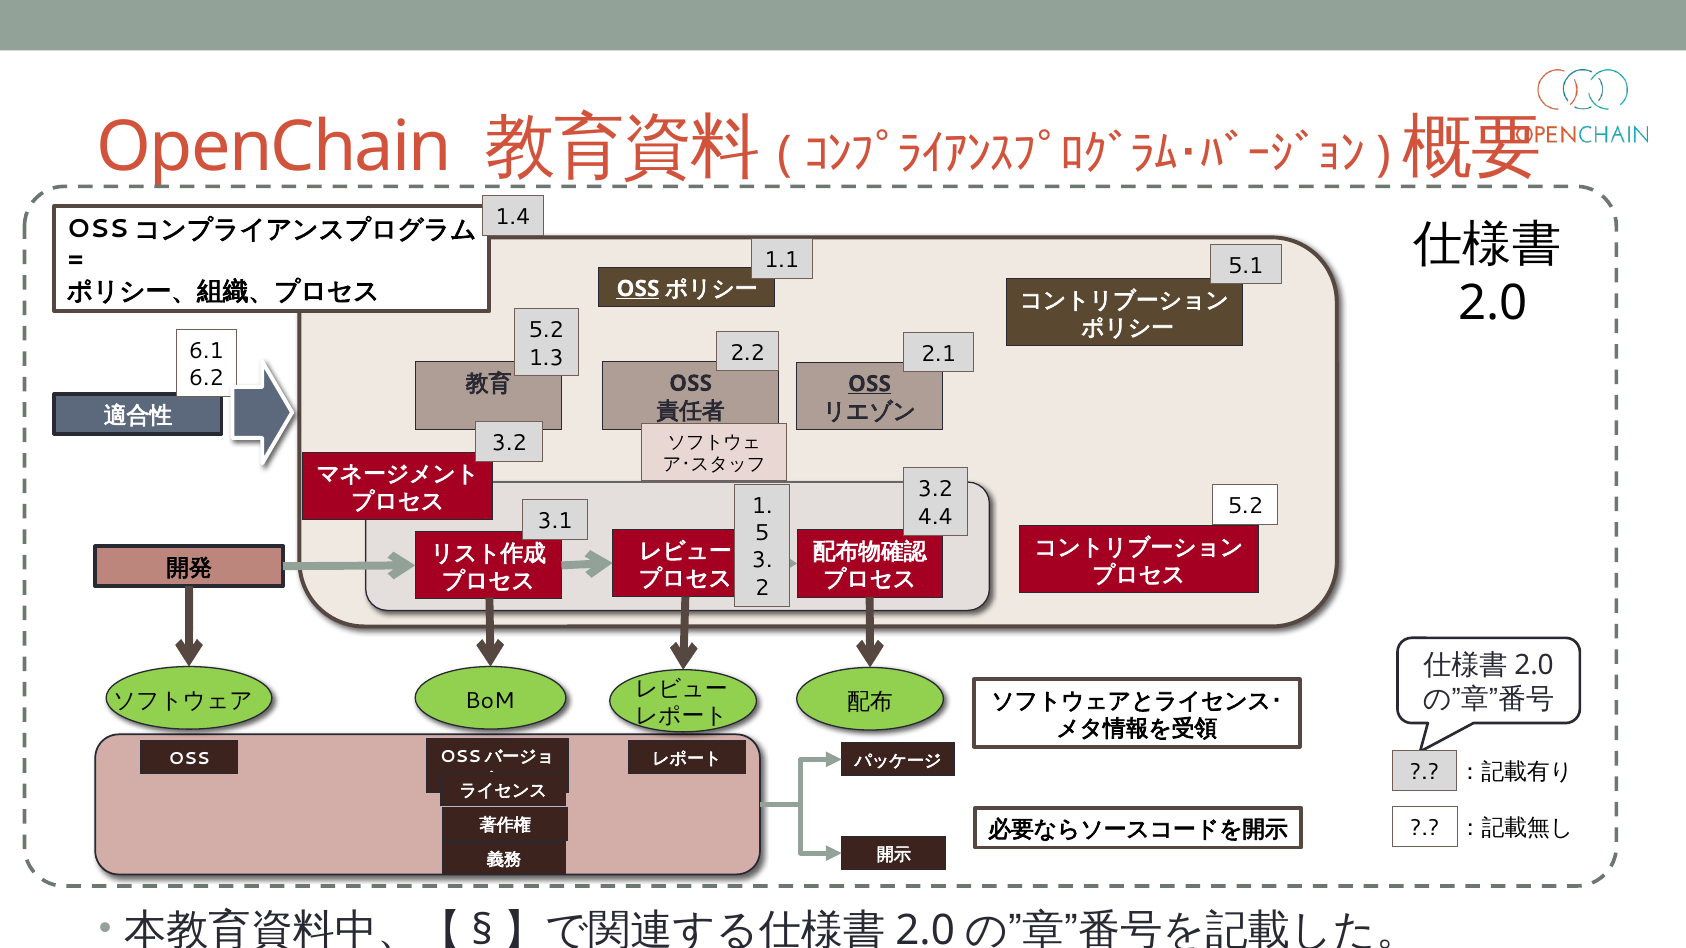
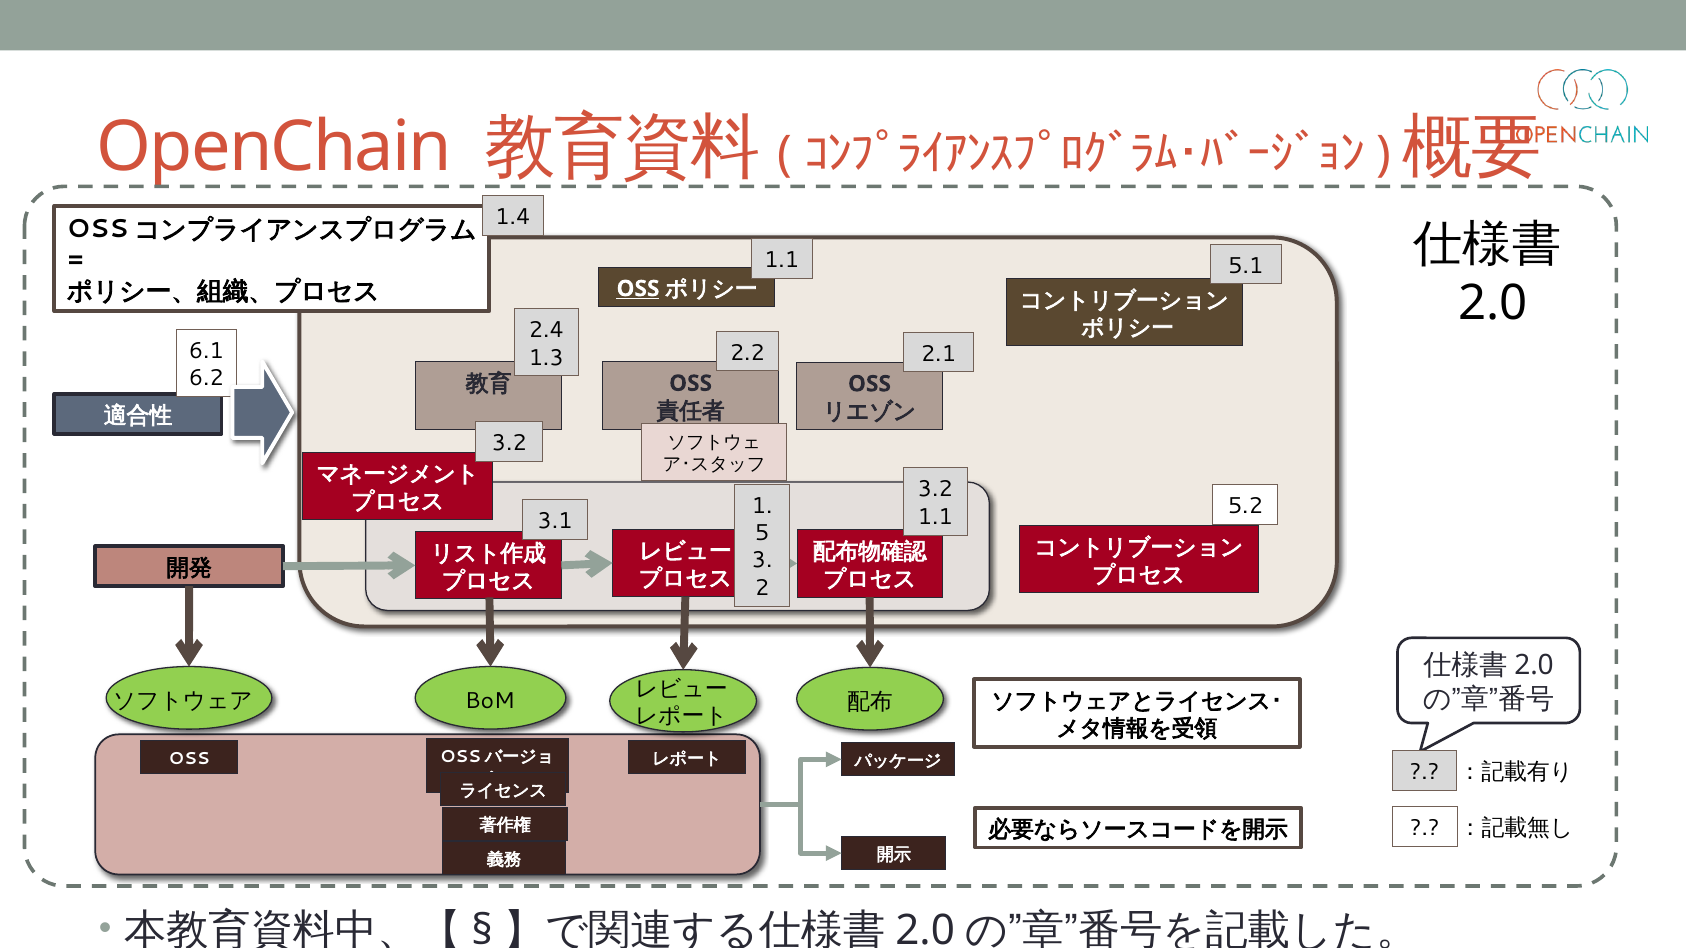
5.2 at (546, 330): 5.2 -> 2.4
OSS at (869, 384) underline: present -> none
4.4 at (935, 517): 4.4 -> 1.1
